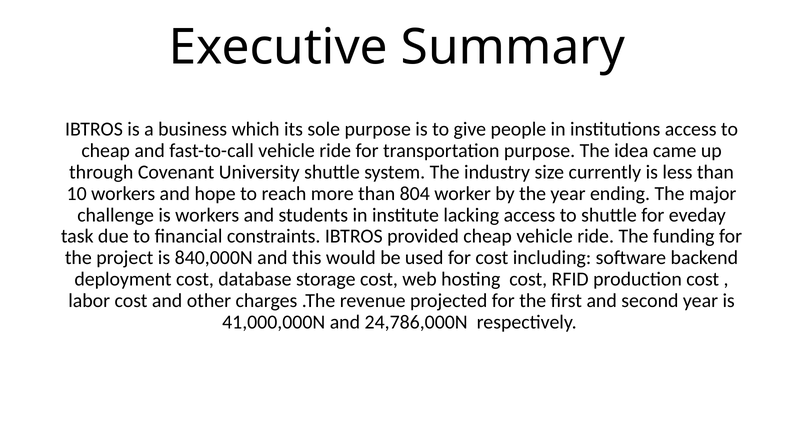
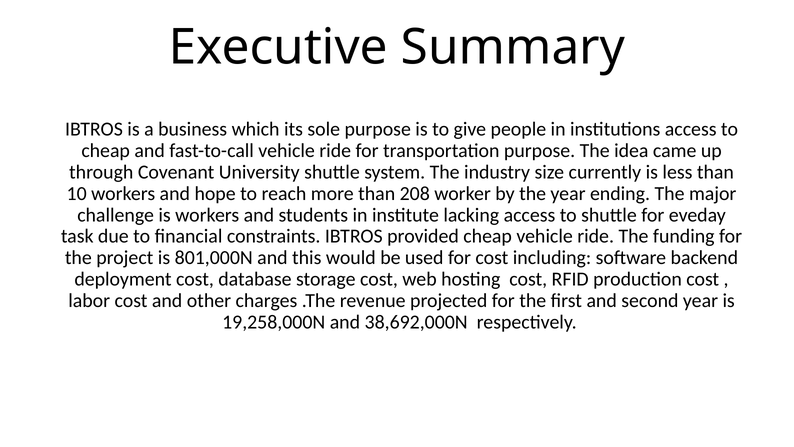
804: 804 -> 208
840,000N: 840,000N -> 801,000N
41,000,000N: 41,000,000N -> 19,258,000N
24,786,000N: 24,786,000N -> 38,692,000N
